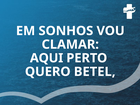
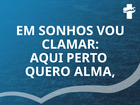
BETEL: BETEL -> ALMA
